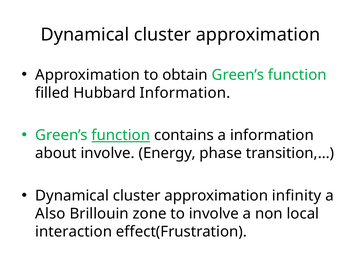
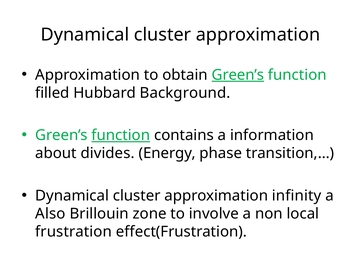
Green’s at (238, 75) underline: none -> present
Hubbard Information: Information -> Background
about involve: involve -> divides
interaction: interaction -> frustration
